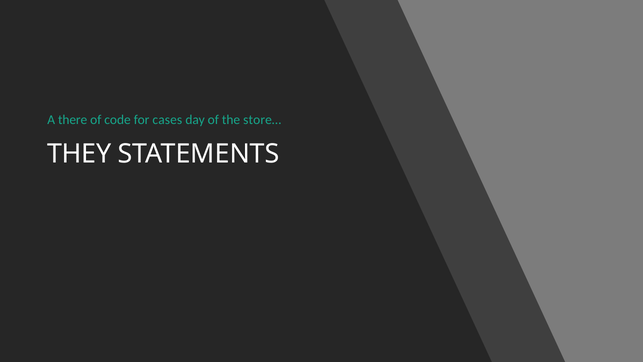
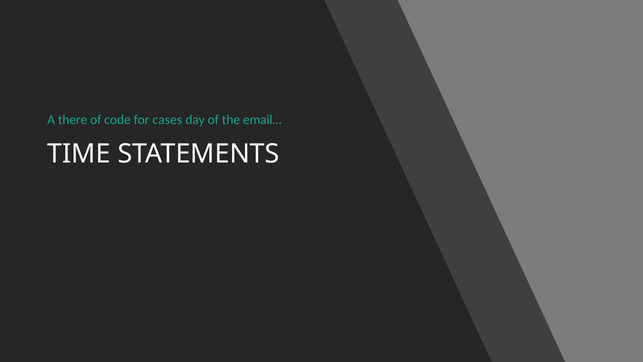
store…: store… -> email…
THEY: THEY -> TIME
